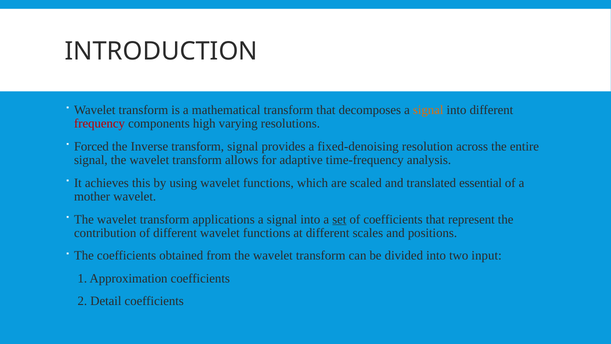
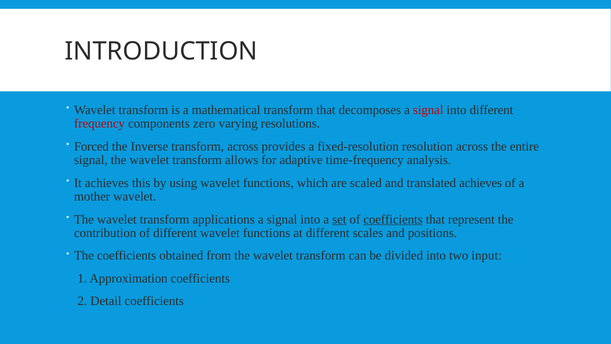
signal at (428, 110) colour: orange -> red
high: high -> zero
transform signal: signal -> across
fixed-denoising: fixed-denoising -> fixed-resolution
translated essential: essential -> achieves
coefficients at (393, 219) underline: none -> present
